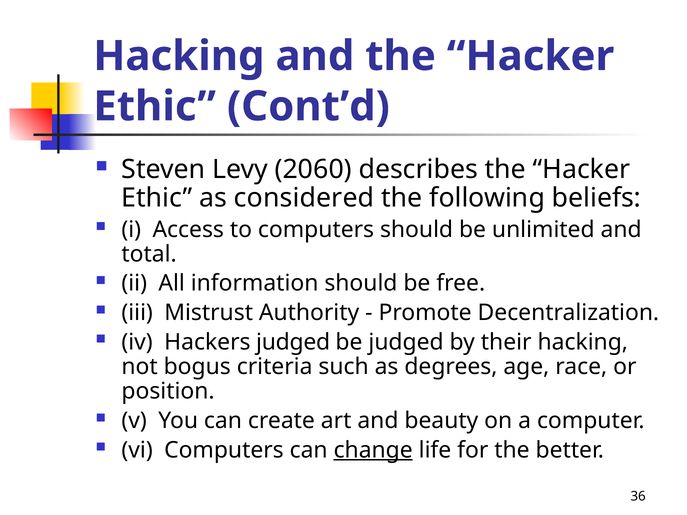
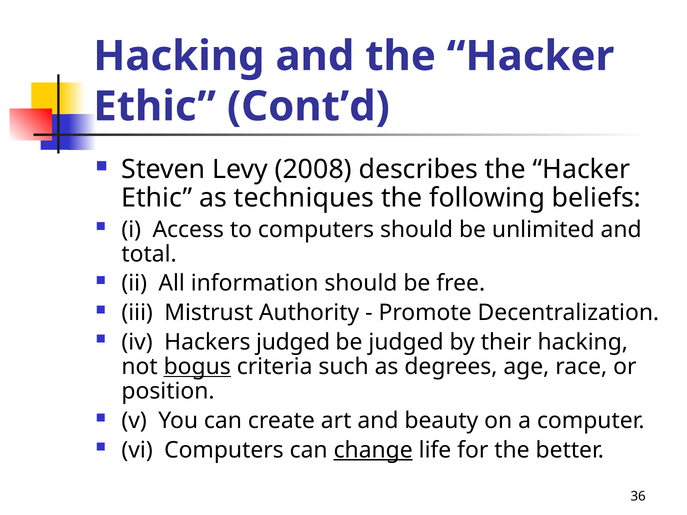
2060: 2060 -> 2008
considered: considered -> techniques
bogus underline: none -> present
